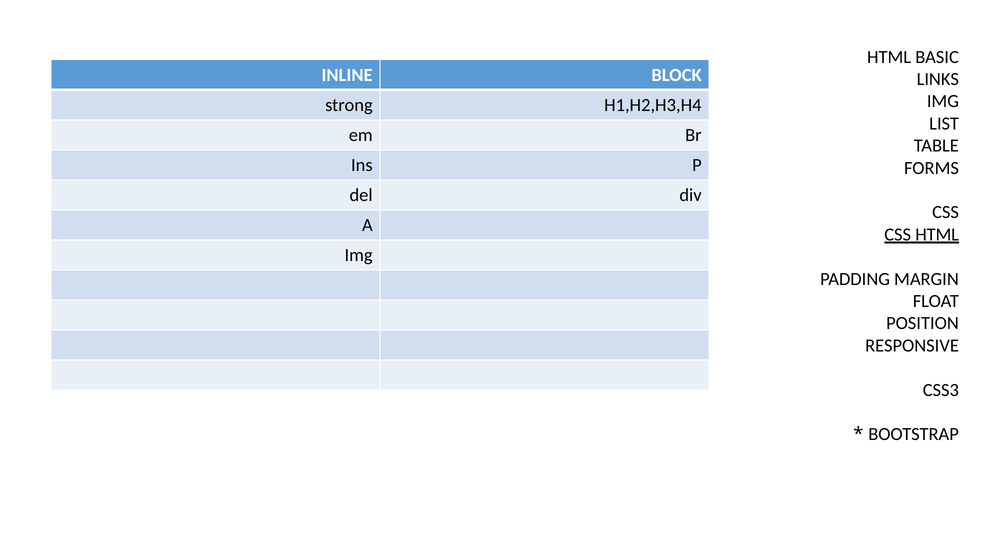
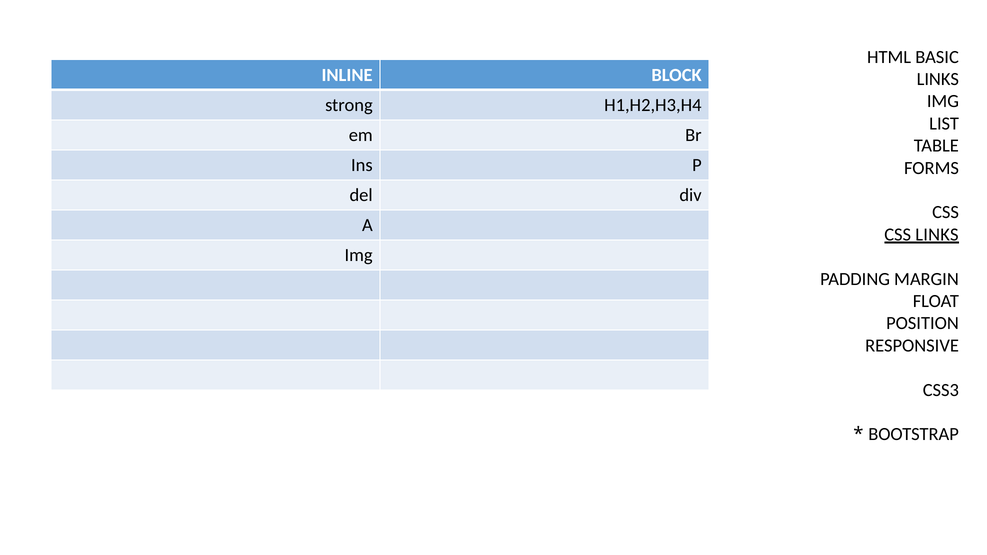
CSS HTML: HTML -> LINKS
